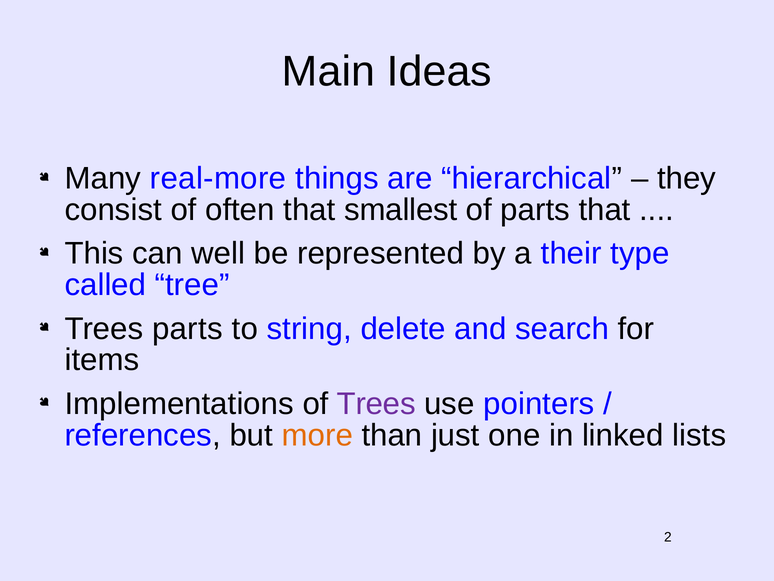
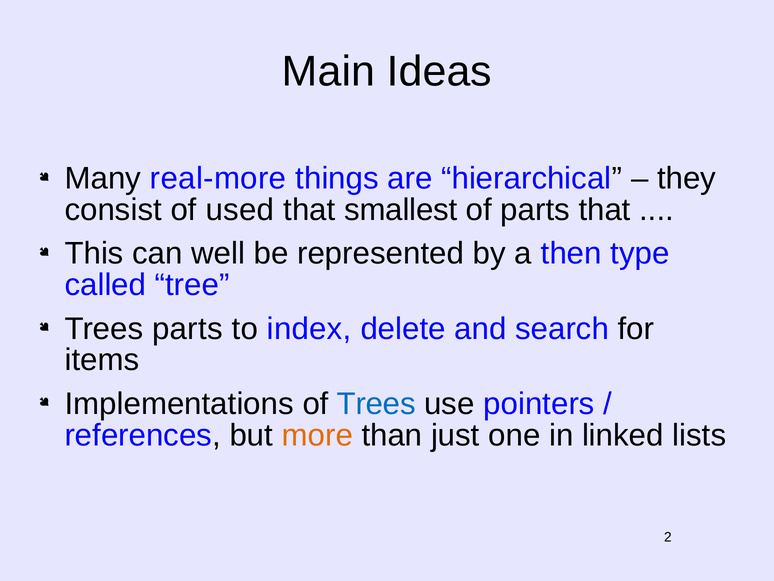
often: often -> used
their: their -> then
string: string -> index
Trees at (376, 404) colour: purple -> blue
